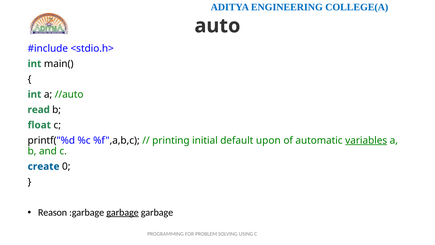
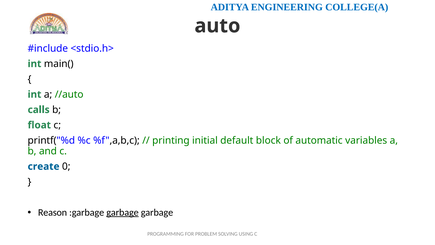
read: read -> calls
upon: upon -> block
variables underline: present -> none
